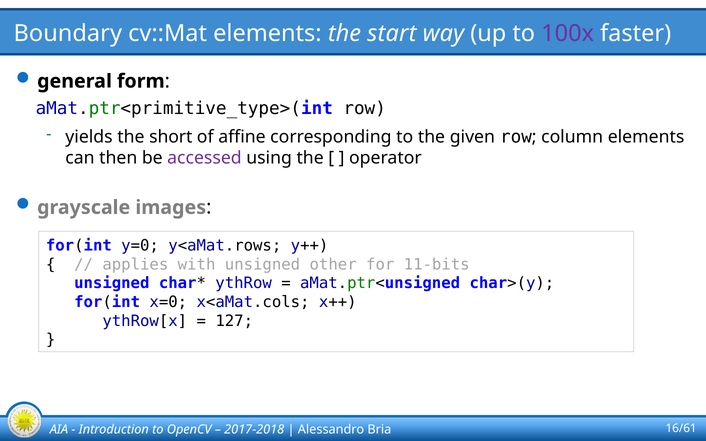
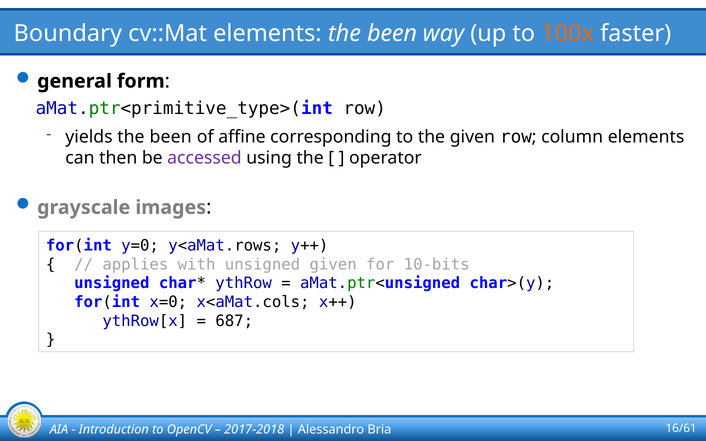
elements the start: start -> been
100x colour: purple -> orange
yields the short: short -> been
unsigned other: other -> given
11-bits: 11-bits -> 10-bits
127: 127 -> 687
